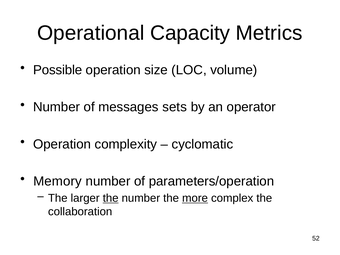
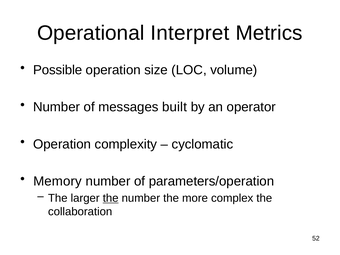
Capacity: Capacity -> Interpret
sets: sets -> built
more underline: present -> none
